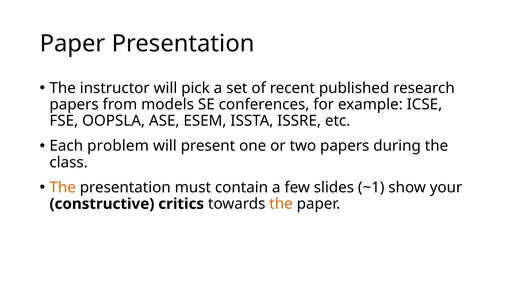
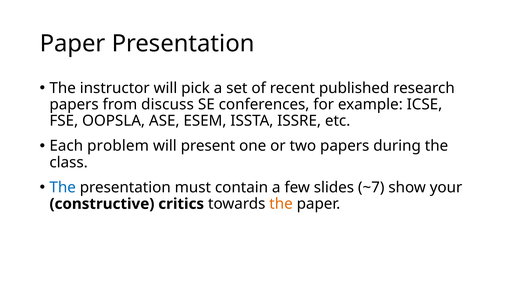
models: models -> discuss
The at (63, 188) colour: orange -> blue
~1: ~1 -> ~7
